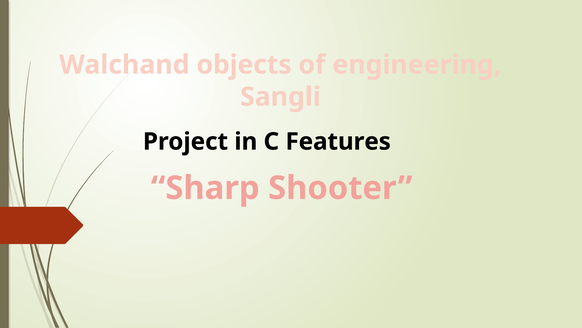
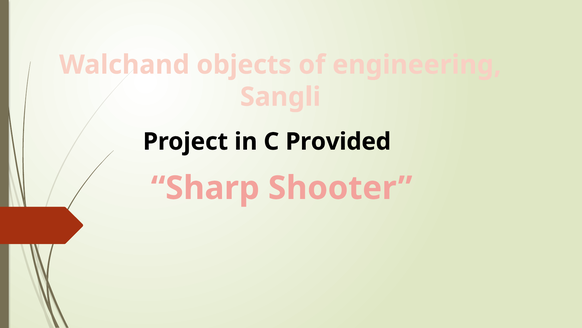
Features: Features -> Provided
